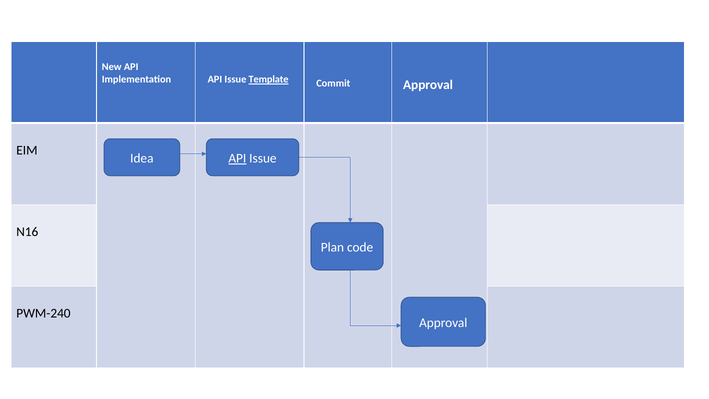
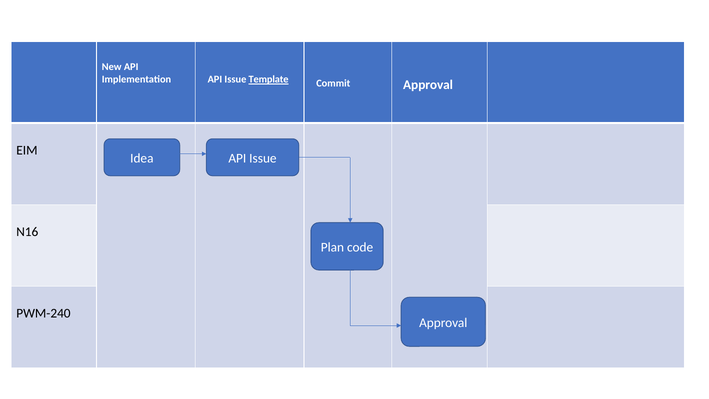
API at (237, 158) underline: present -> none
